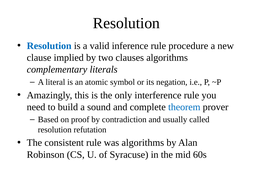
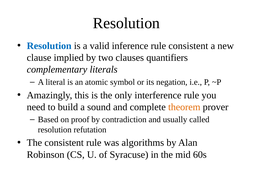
rule procedure: procedure -> consistent
clauses algorithms: algorithms -> quantifiers
theorem colour: blue -> orange
